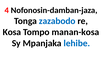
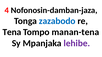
Kosa: Kosa -> Tena
manan-kosa: manan-kosa -> manan-tena
lehibe colour: blue -> purple
